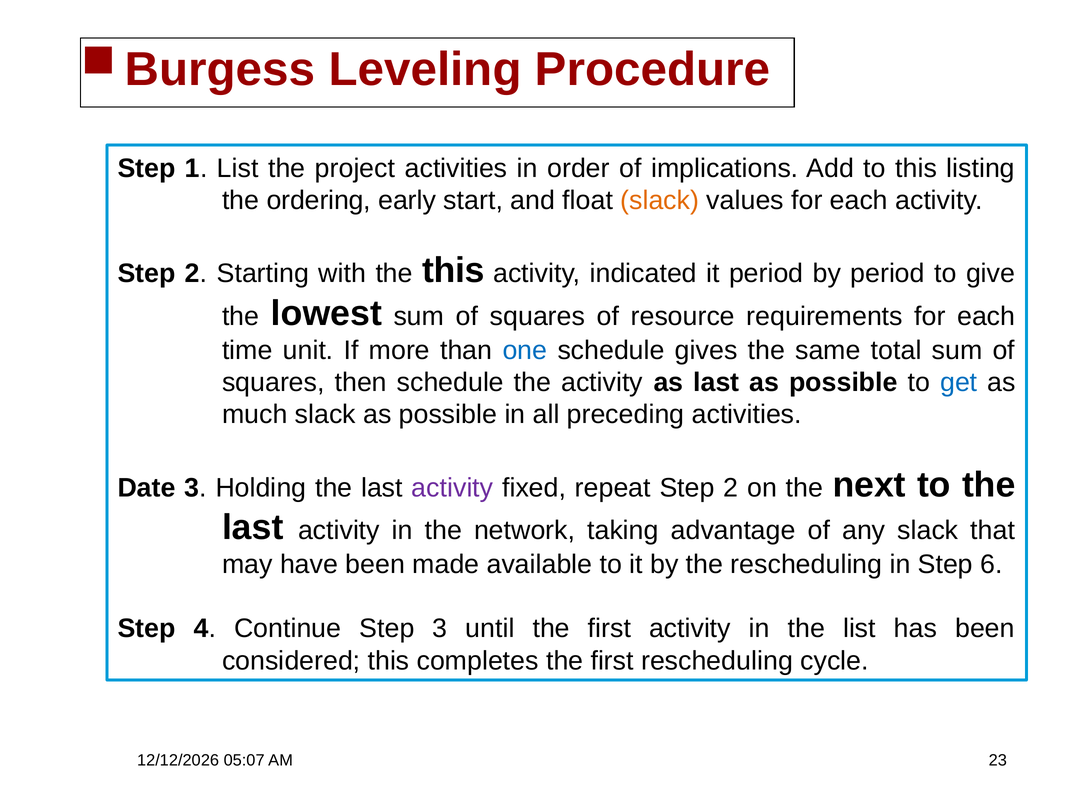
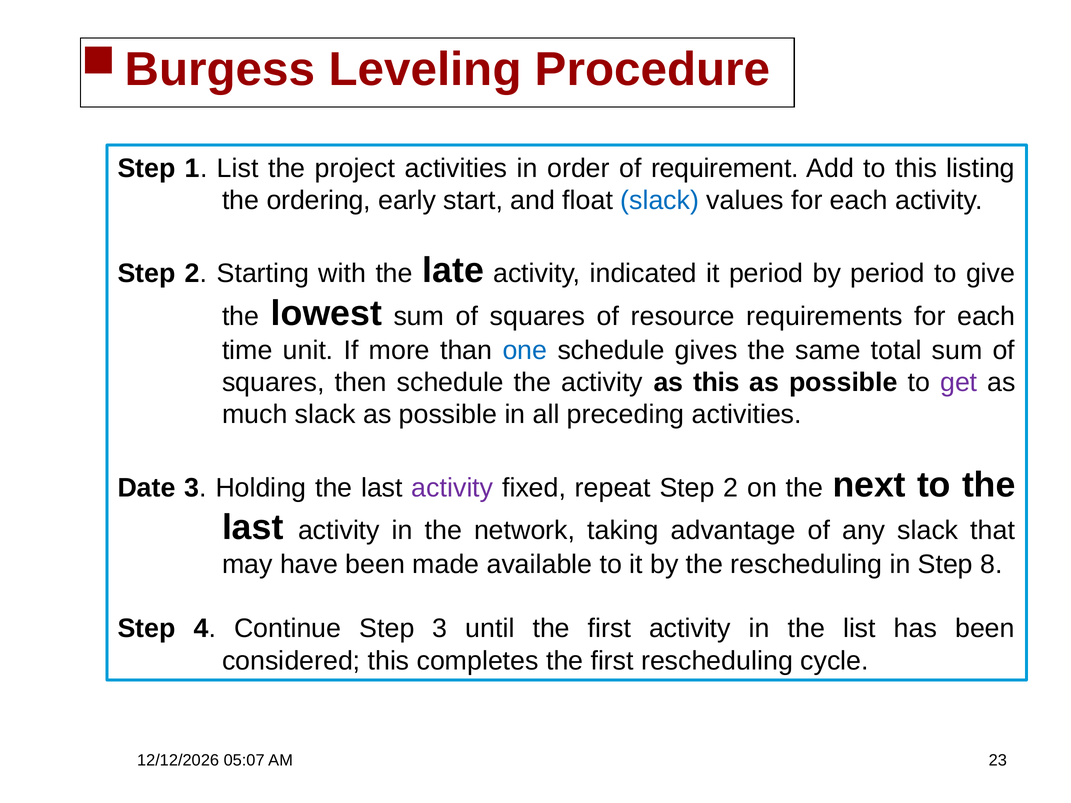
implications: implications -> requirement
slack at (660, 200) colour: orange -> blue
the this: this -> late
as last: last -> this
get colour: blue -> purple
6: 6 -> 8
